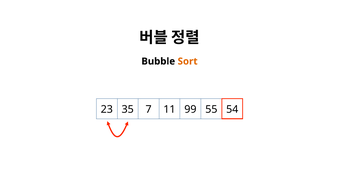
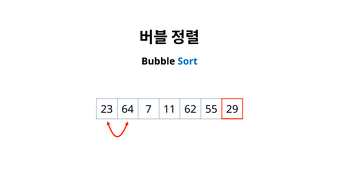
Sort colour: orange -> blue
35: 35 -> 64
99: 99 -> 62
54: 54 -> 29
